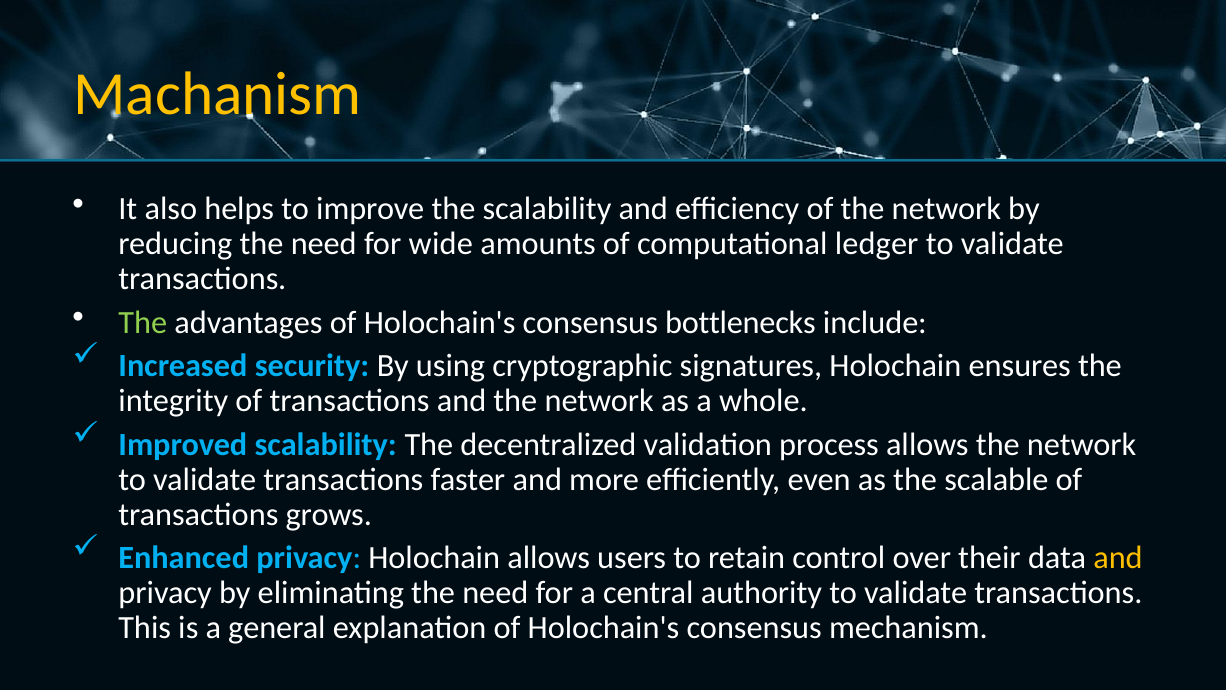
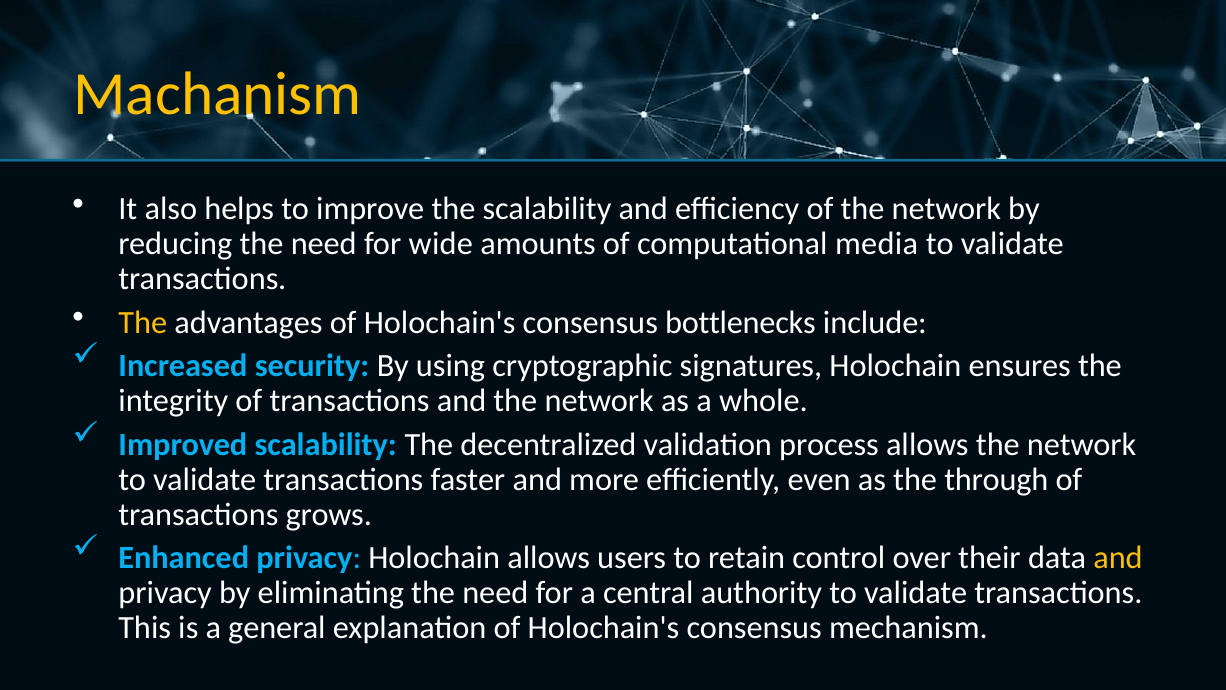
ledger: ledger -> media
The at (143, 322) colour: light green -> yellow
scalable: scalable -> through
